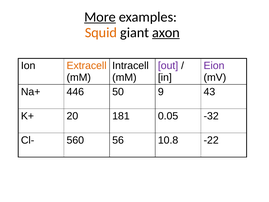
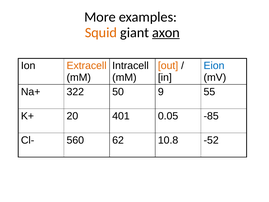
More underline: present -> none
out colour: purple -> orange
Eion colour: purple -> blue
446: 446 -> 322
43: 43 -> 55
181: 181 -> 401
-32: -32 -> -85
56: 56 -> 62
-22: -22 -> -52
